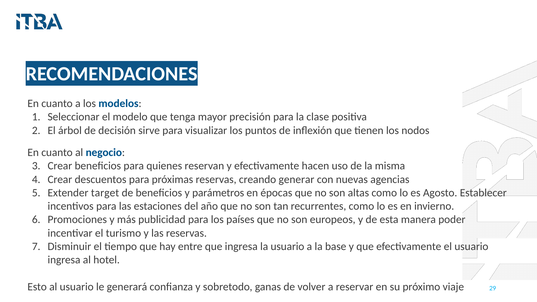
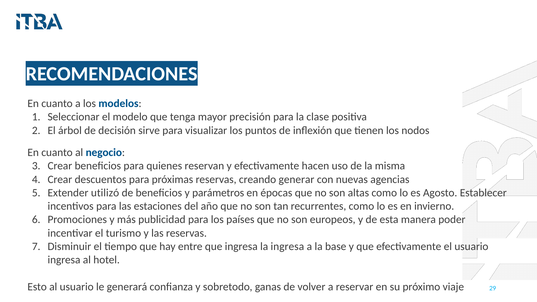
target: target -> utilizó
la usuario: usuario -> ingresa
